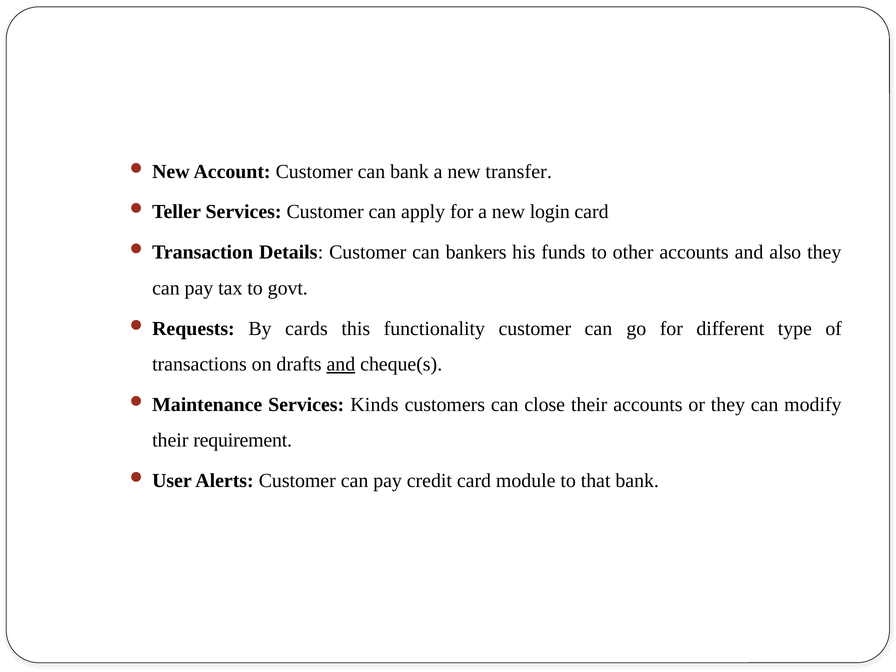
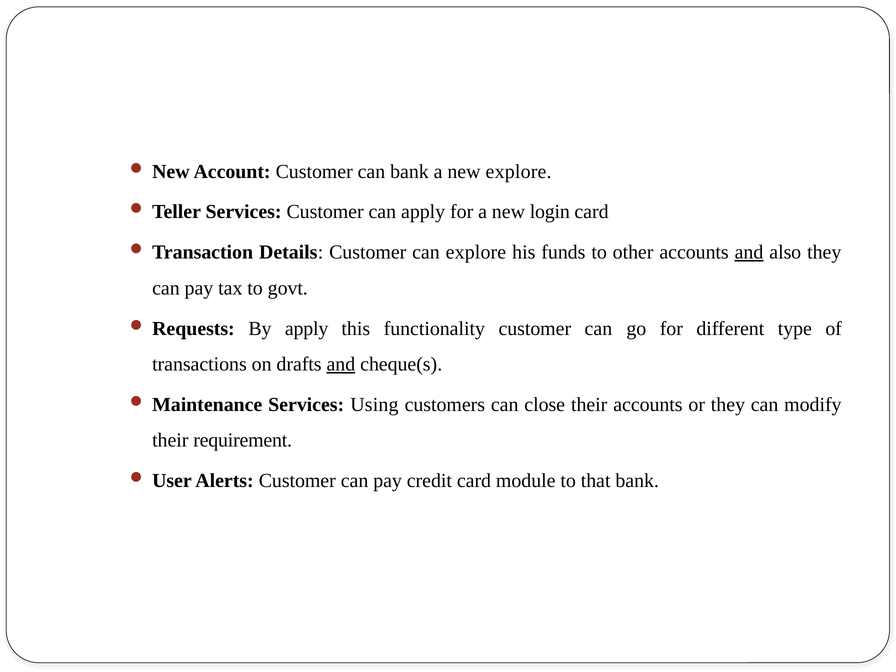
new transfer: transfer -> explore
can bankers: bankers -> explore
and at (749, 252) underline: none -> present
By cards: cards -> apply
Kinds: Kinds -> Using
